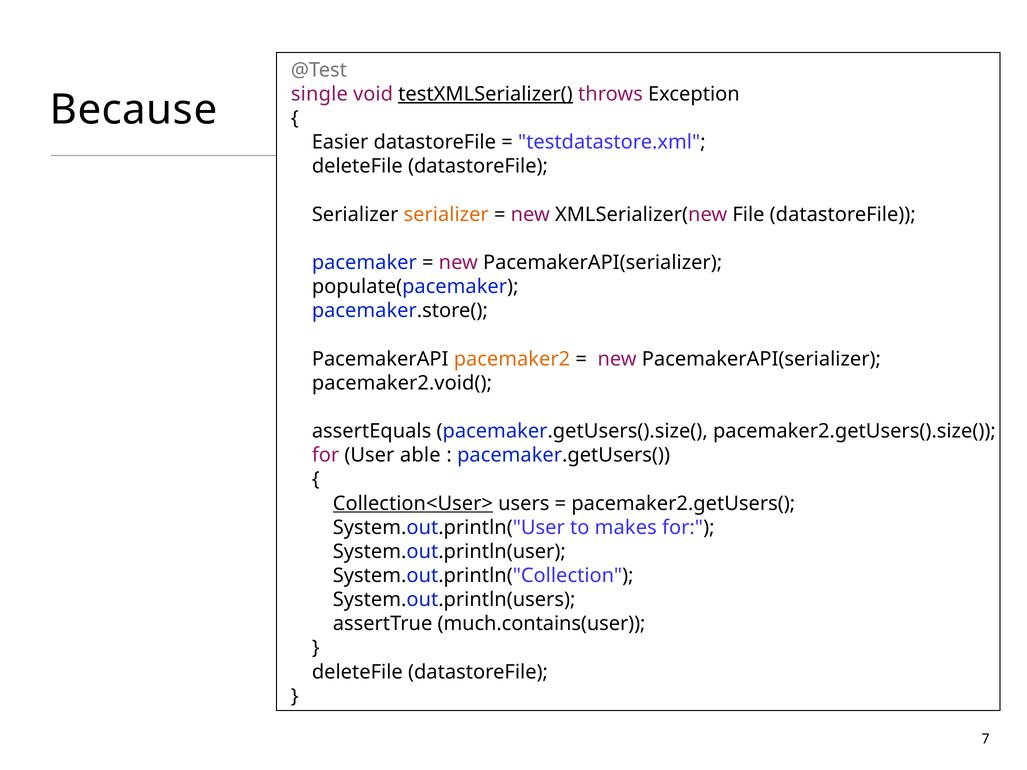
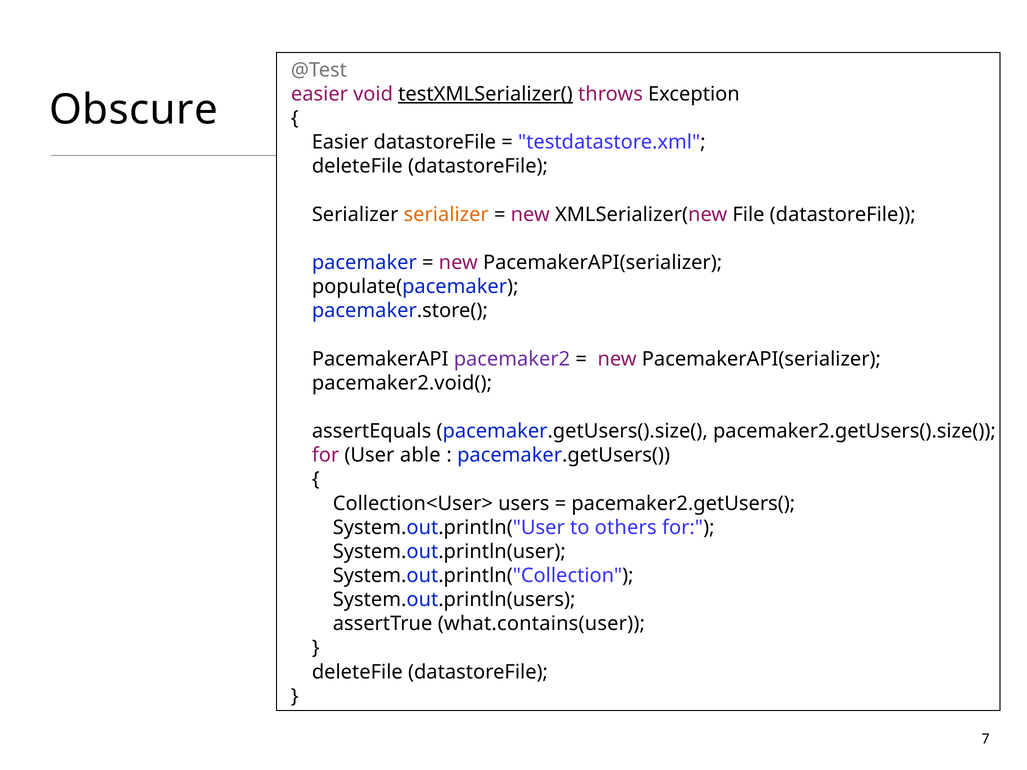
single at (319, 94): single -> easier
Because: Because -> Obscure
pacemaker2 colour: orange -> purple
Collection<User> underline: present -> none
makes: makes -> others
much.contains(user: much.contains(user -> what.contains(user
